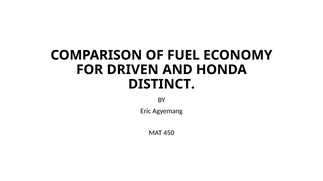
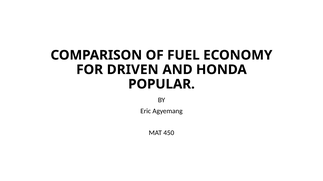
DISTINCT: DISTINCT -> POPULAR
